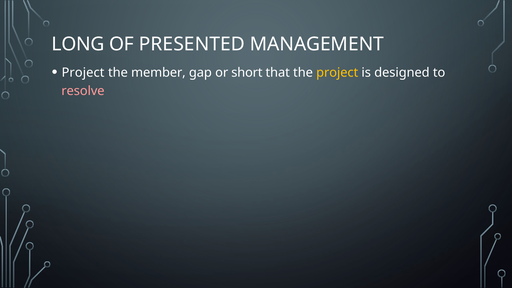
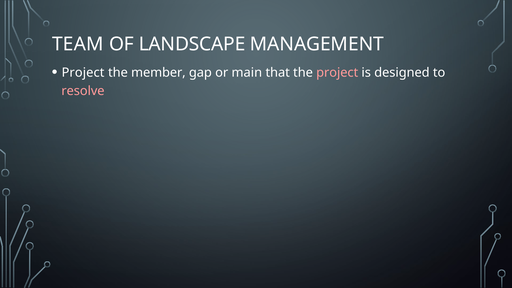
LONG: LONG -> TEAM
PRESENTED: PRESENTED -> LANDSCAPE
short: short -> main
project at (337, 73) colour: yellow -> pink
